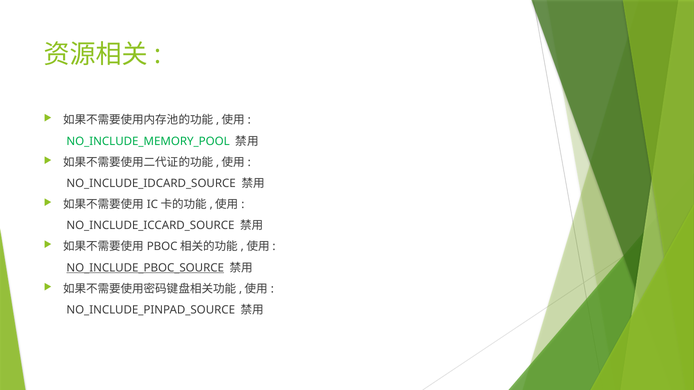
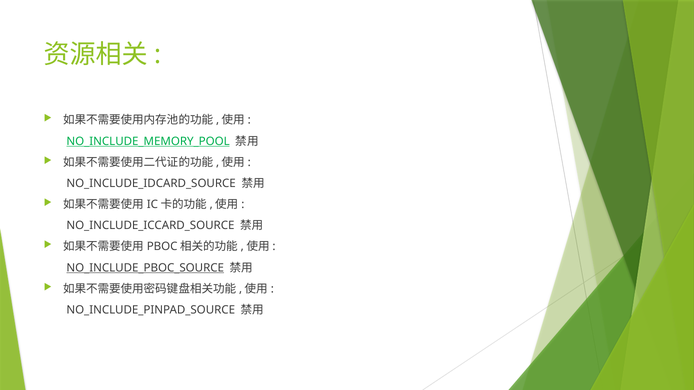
NO_INCLUDE_MEMORY_POOL underline: none -> present
